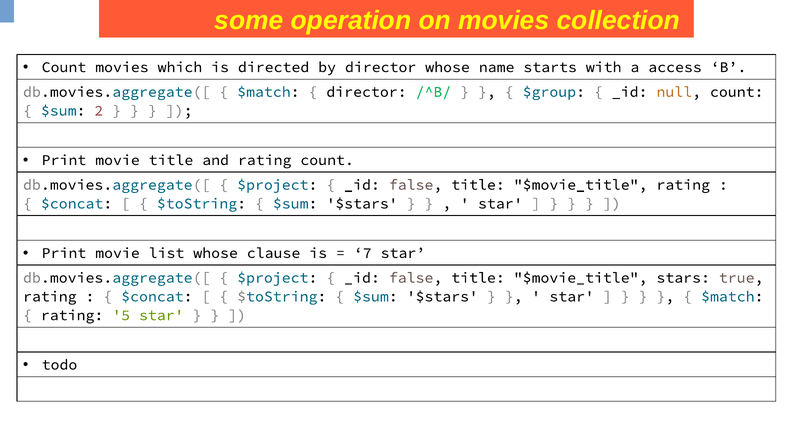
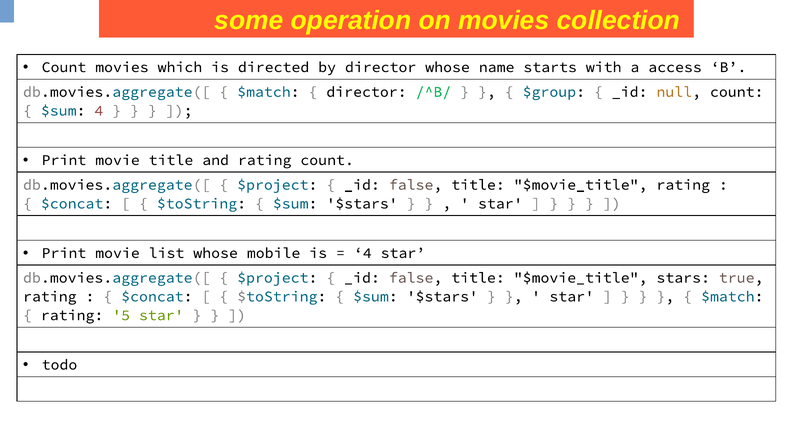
$sum 2: 2 -> 4
clause: clause -> mobile
7 at (363, 253): 7 -> 4
